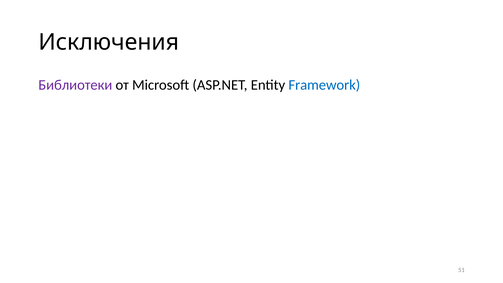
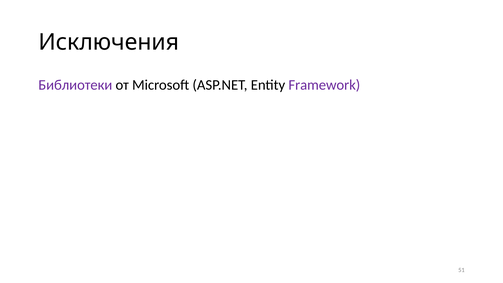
Framework colour: blue -> purple
